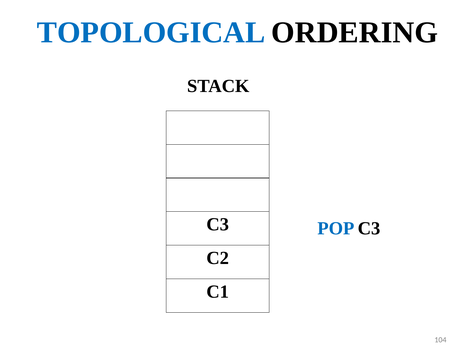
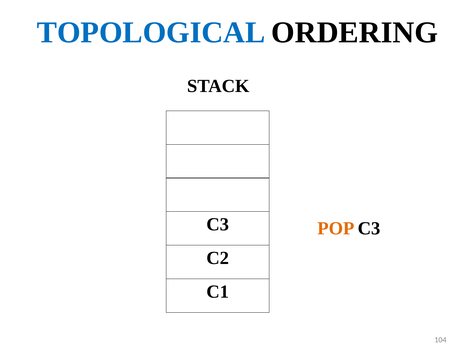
POP colour: blue -> orange
